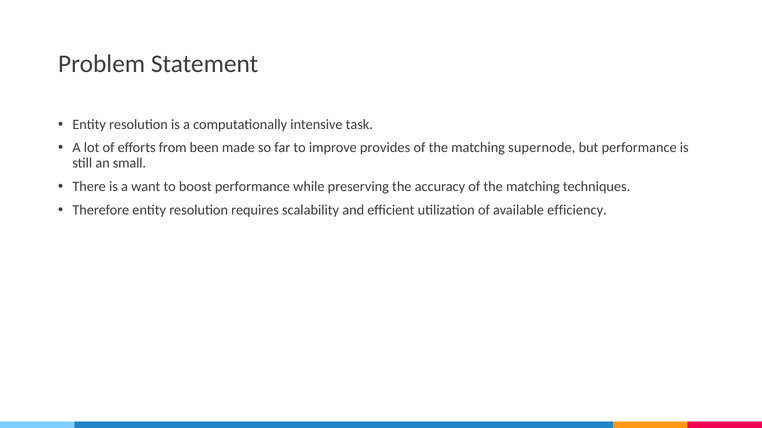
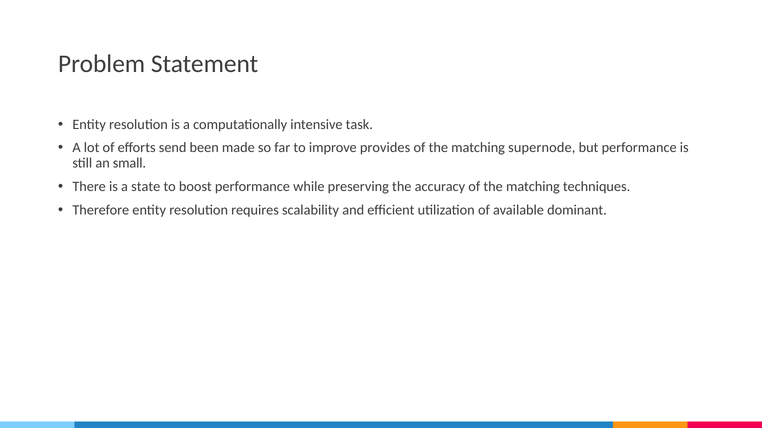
from: from -> send
want: want -> state
efficiency: efficiency -> dominant
